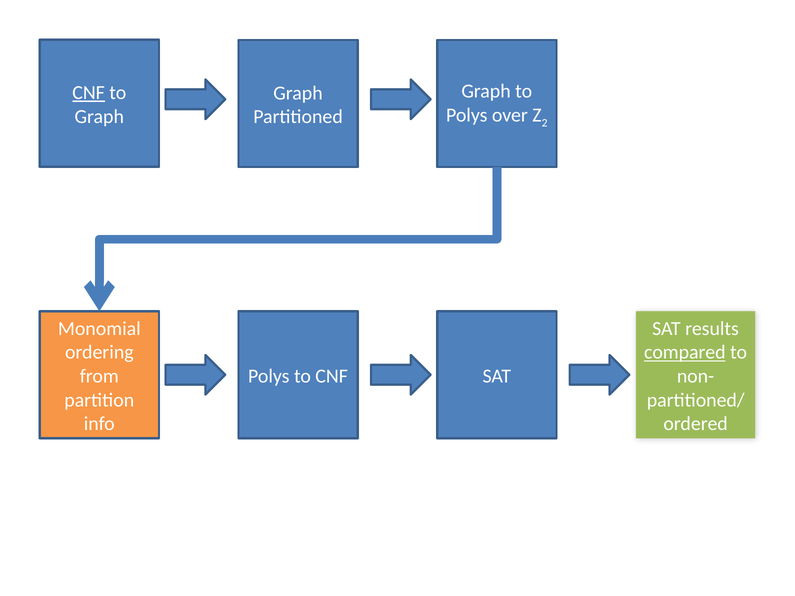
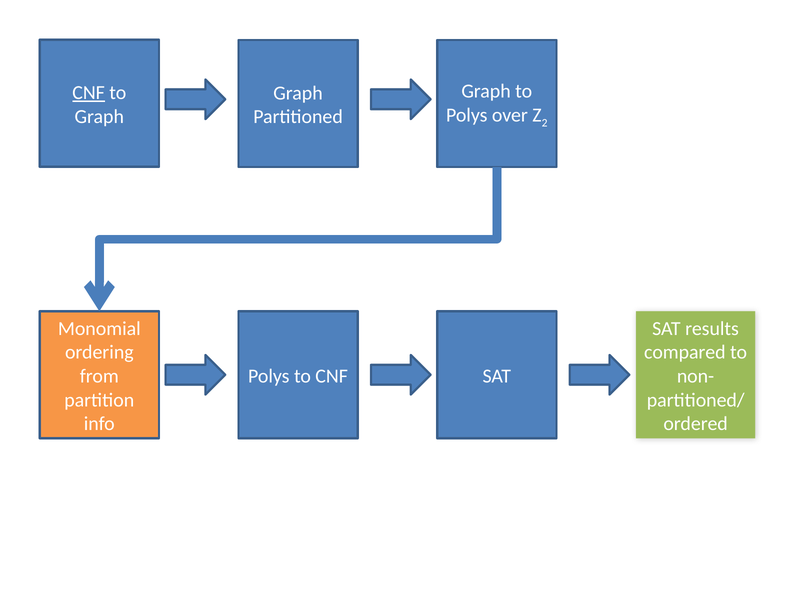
compared underline: present -> none
